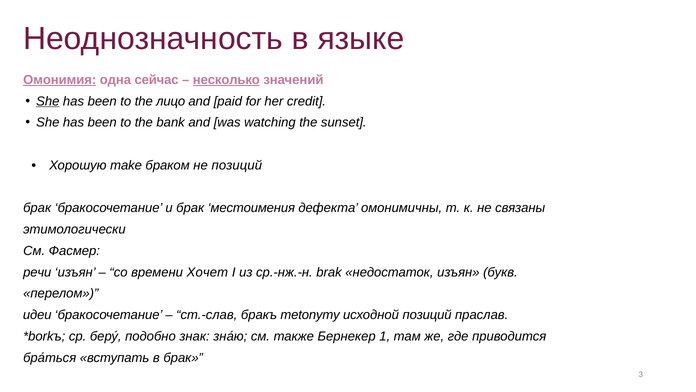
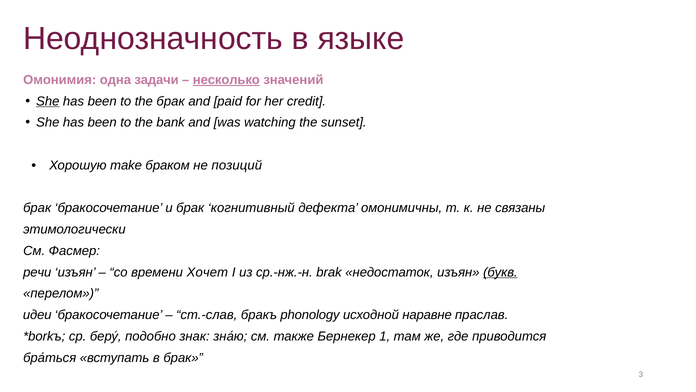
Омонимия underline: present -> none
сейчас: сейчас -> задачи
the лицо: лицо -> брак
местоимения: местоимения -> когнитивный
букв underline: none -> present
metonymy: metonymy -> phonology
исходной позиций: позиций -> наравне
